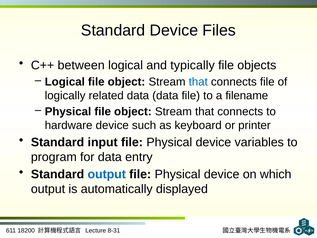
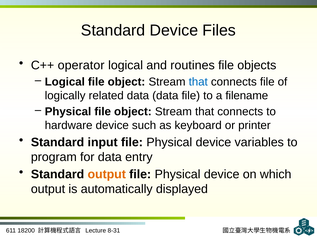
between: between -> operator
typically: typically -> routines
output at (107, 174) colour: blue -> orange
